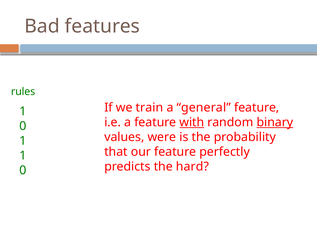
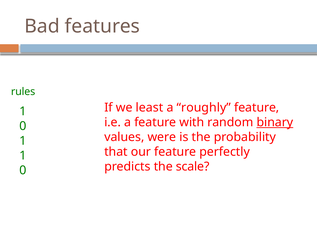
train: train -> least
general: general -> roughly
with underline: present -> none
hard: hard -> scale
